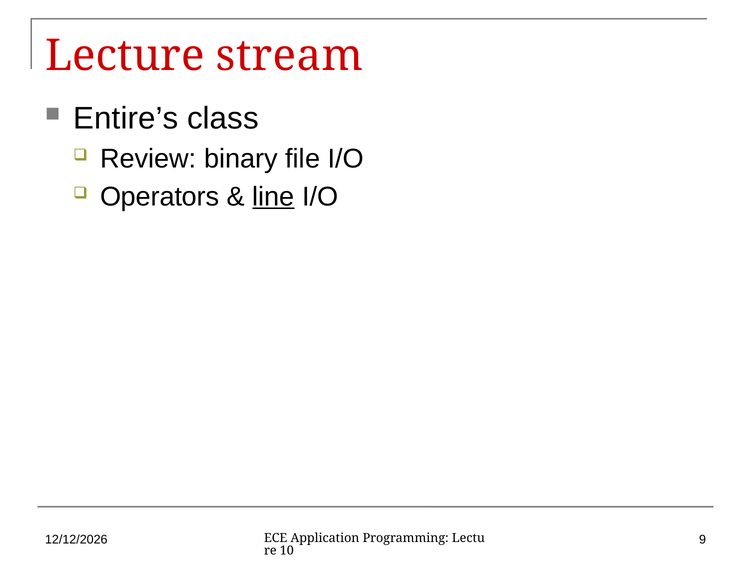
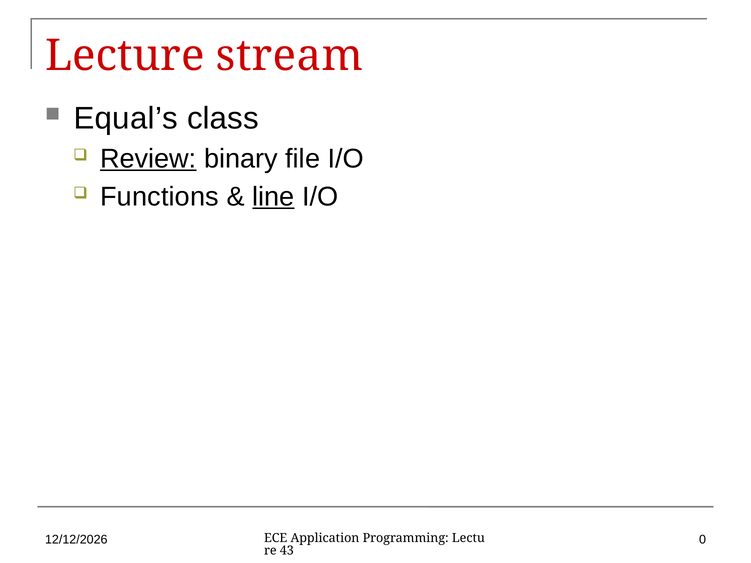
Entire’s: Entire’s -> Equal’s
Review underline: none -> present
Operators: Operators -> Functions
9: 9 -> 0
10: 10 -> 43
